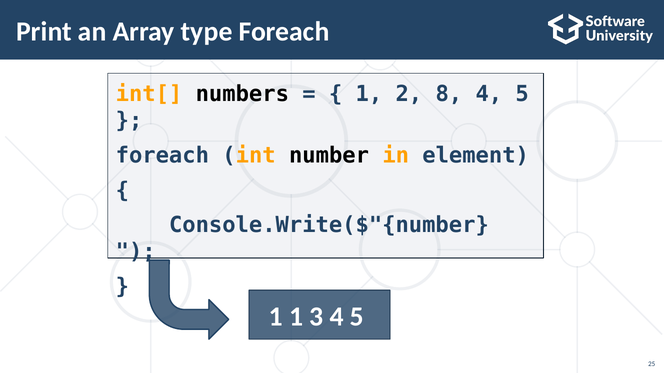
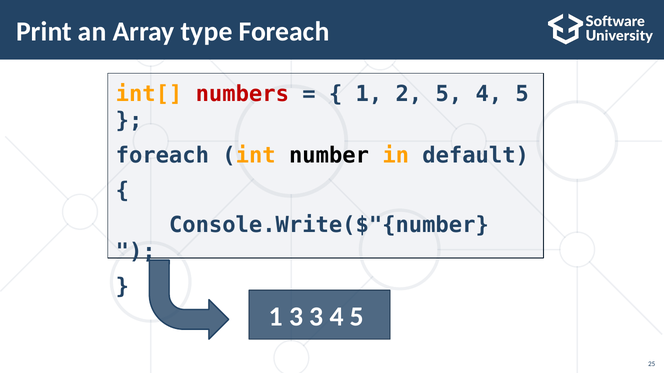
numbers colour: black -> red
2 8: 8 -> 5
element: element -> default
1 1: 1 -> 3
